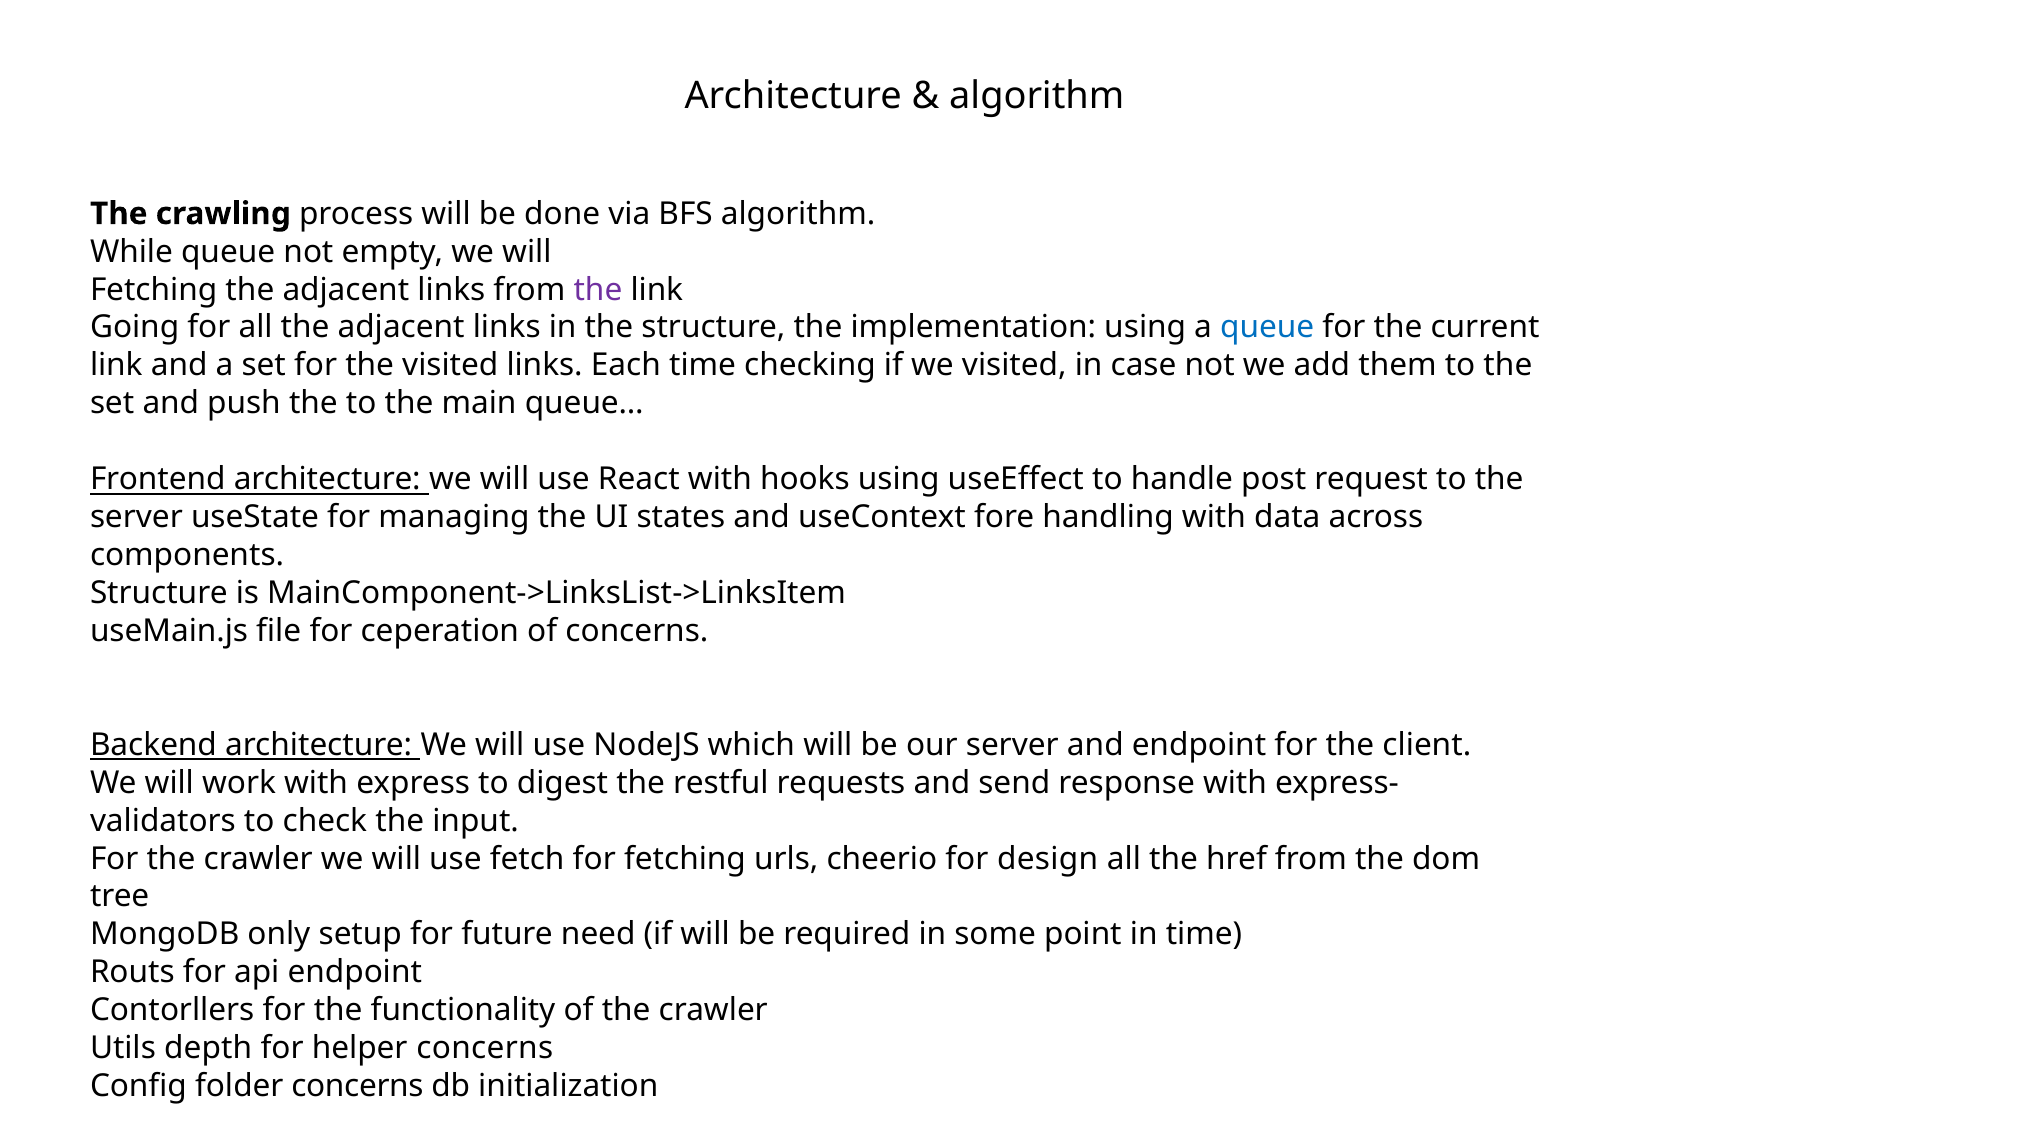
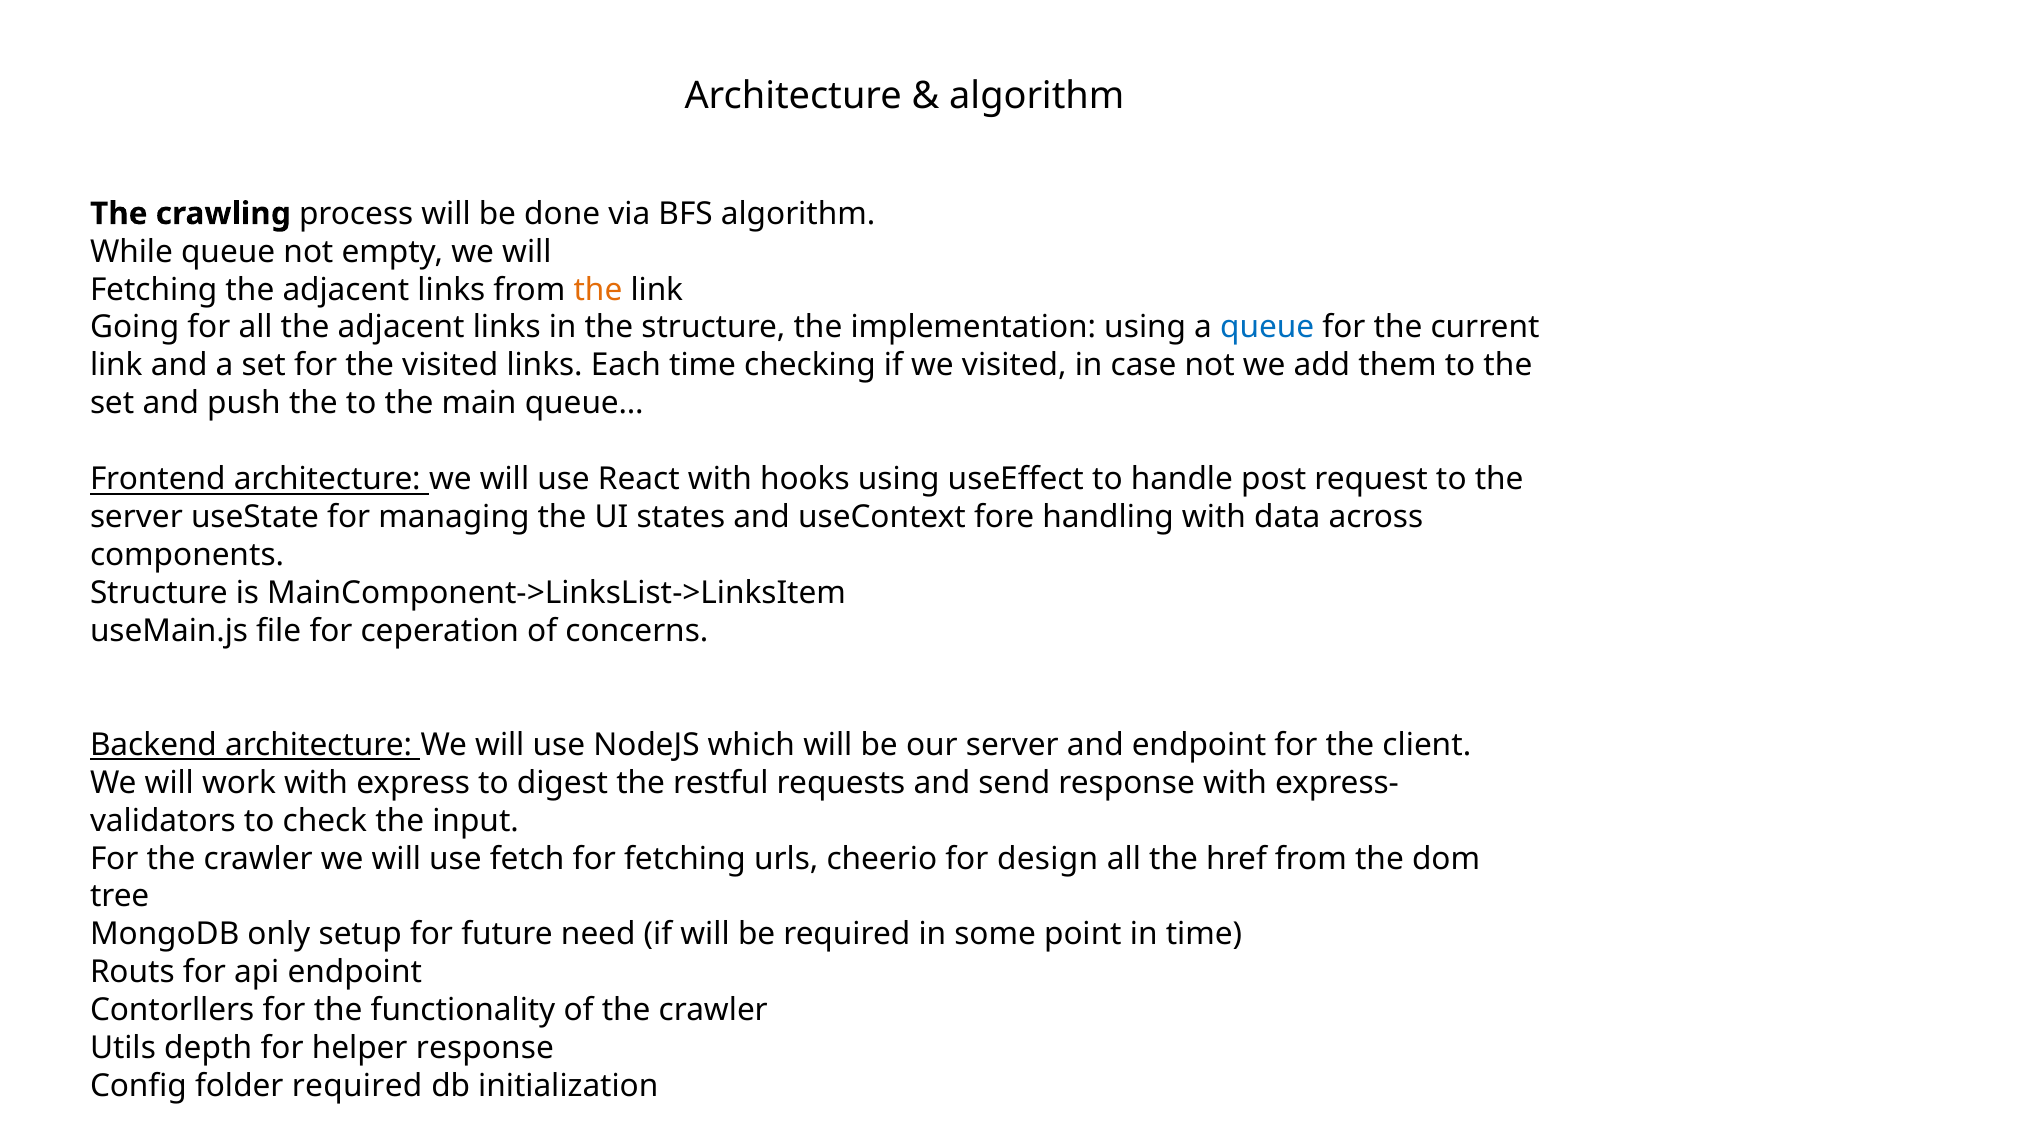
the at (598, 290) colour: purple -> orange
helper concerns: concerns -> response
folder concerns: concerns -> required
